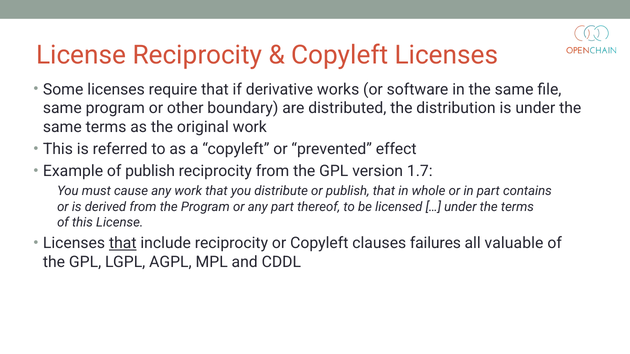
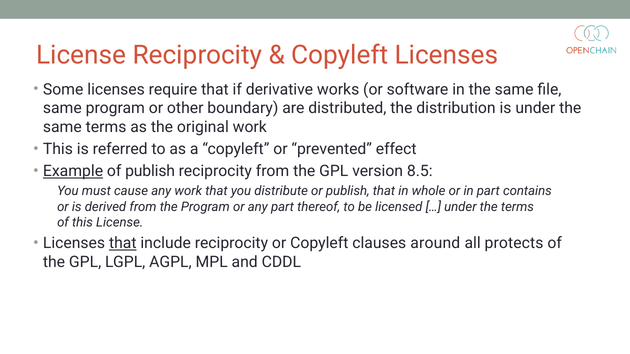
Example underline: none -> present
1.7: 1.7 -> 8.5
failures: failures -> around
valuable: valuable -> protects
